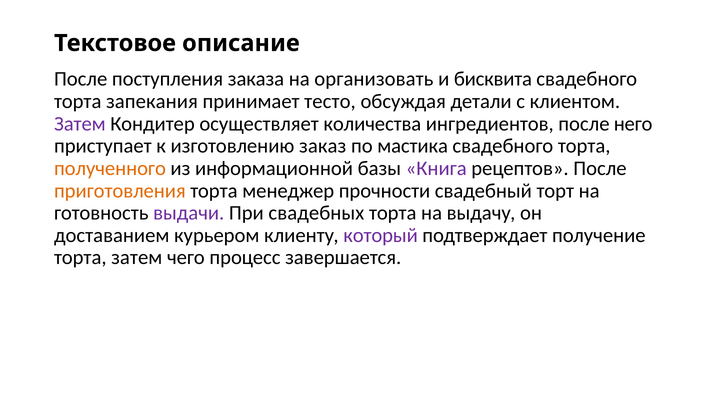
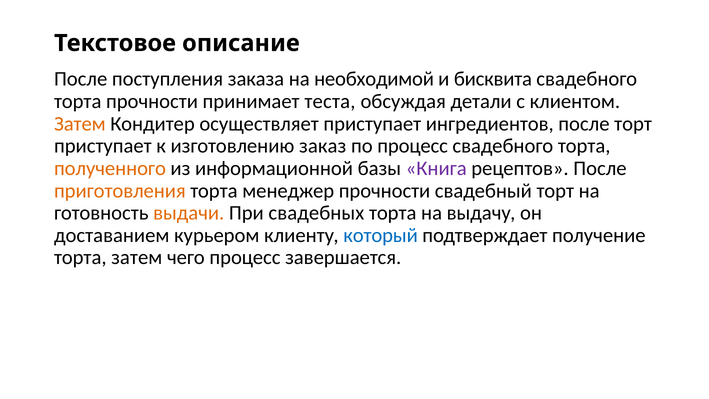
организовать: организовать -> необходимой
торта запекания: запекания -> прочности
тесто: тесто -> теста
Затем at (80, 124) colour: purple -> orange
осуществляет количества: количества -> приступает
после него: него -> торт
по мастика: мастика -> процесс
выдачи colour: purple -> orange
который colour: purple -> blue
